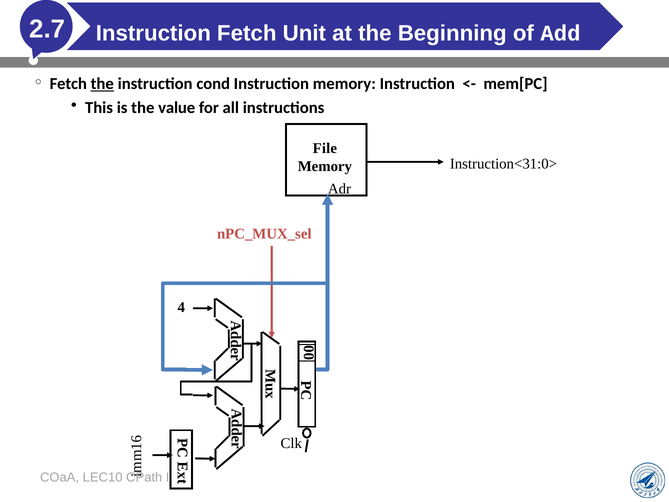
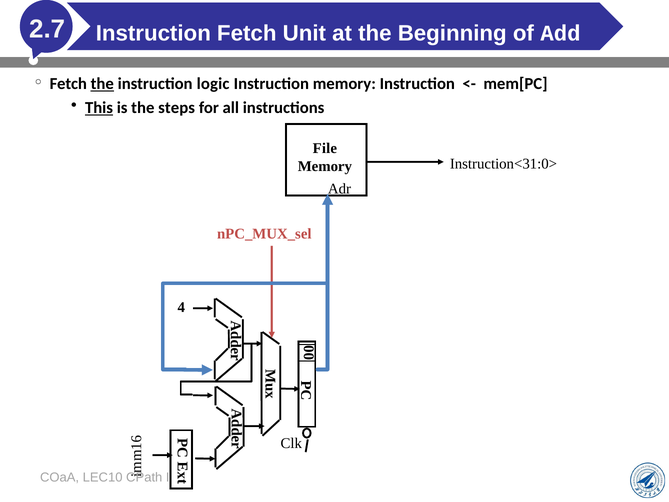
cond: cond -> logic
This underline: none -> present
value: value -> steps
